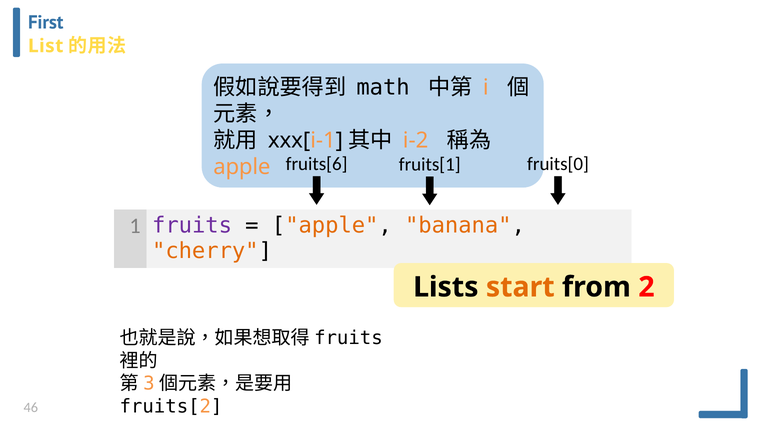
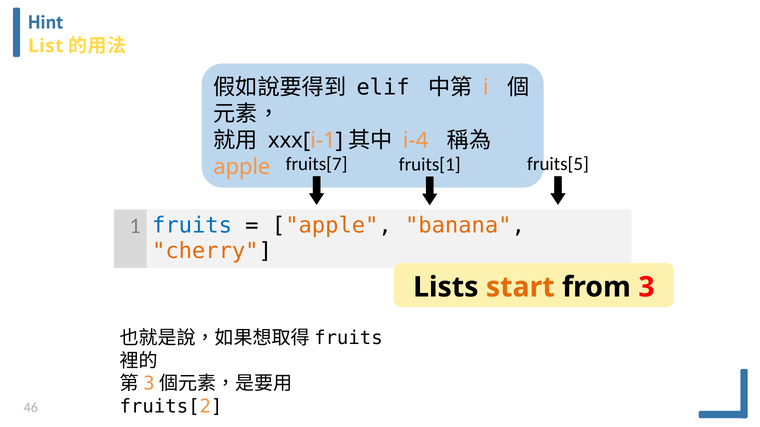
First: First -> Hint
math: math -> elif
i-2: i-2 -> i-4
fruits[6: fruits[6 -> fruits[7
fruits[0: fruits[0 -> fruits[5
fruits colour: purple -> blue
2: 2 -> 3
